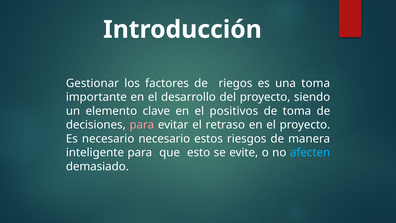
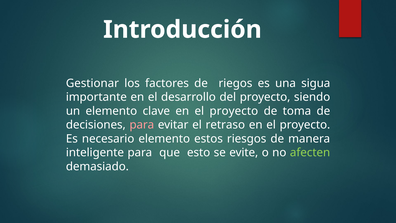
una toma: toma -> sigua
clave en el positivos: positivos -> proyecto
necesario necesario: necesario -> elemento
afecten colour: light blue -> light green
